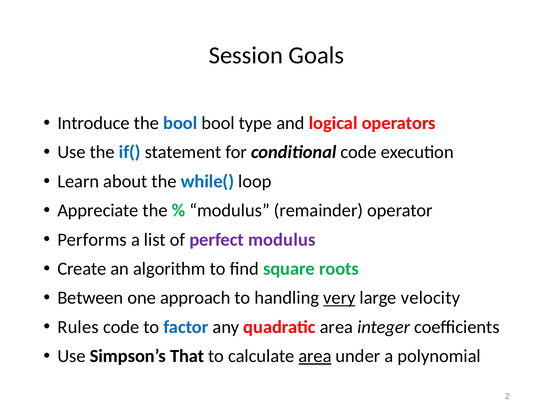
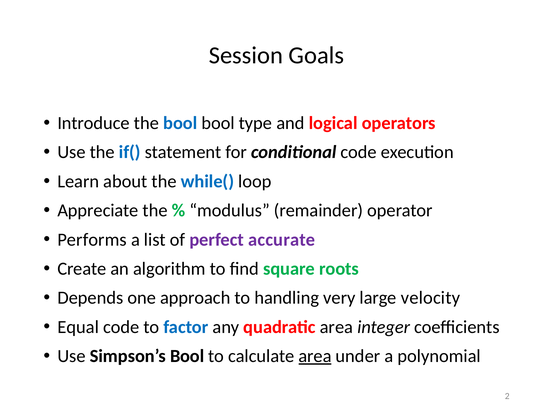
perfect modulus: modulus -> accurate
Between: Between -> Depends
very underline: present -> none
Rules: Rules -> Equal
Simpson’s That: That -> Bool
